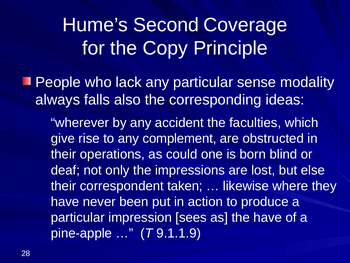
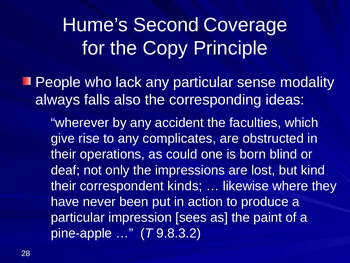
complement: complement -> complicates
else: else -> kind
taken: taken -> kinds
the have: have -> paint
9.1.1.9: 9.1.1.9 -> 9.8.3.2
